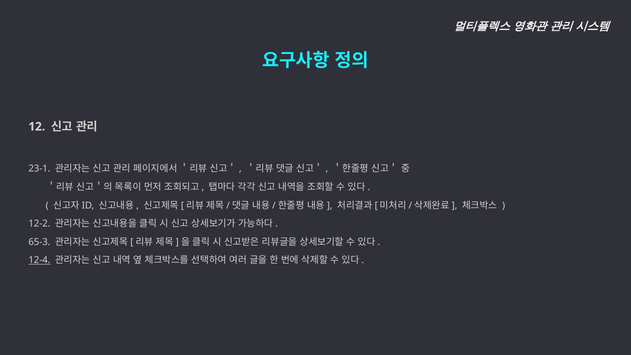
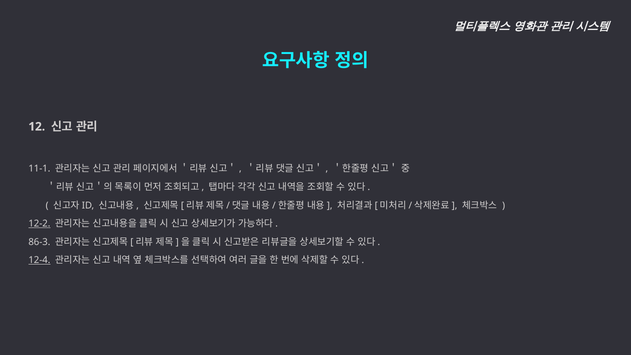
23-1: 23-1 -> 11-1
12-2 underline: none -> present
65-3: 65-3 -> 86-3
